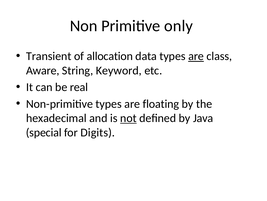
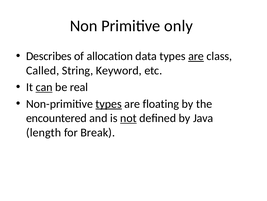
Transient: Transient -> Describes
Aware: Aware -> Called
can underline: none -> present
types at (109, 103) underline: none -> present
hexadecimal: hexadecimal -> encountered
special: special -> length
Digits: Digits -> Break
